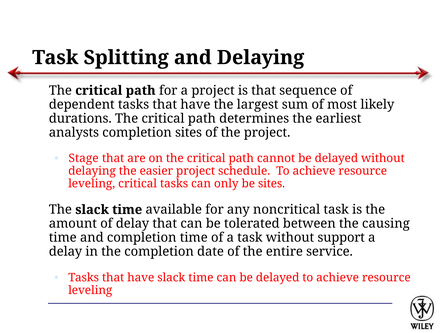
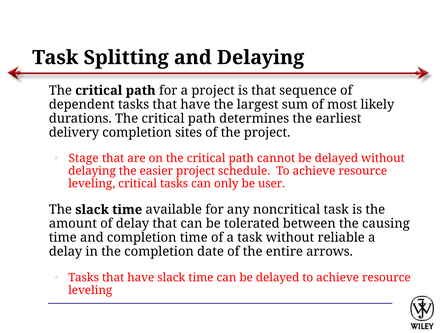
analysts: analysts -> delivery
be sites: sites -> user
support: support -> reliable
service: service -> arrows
